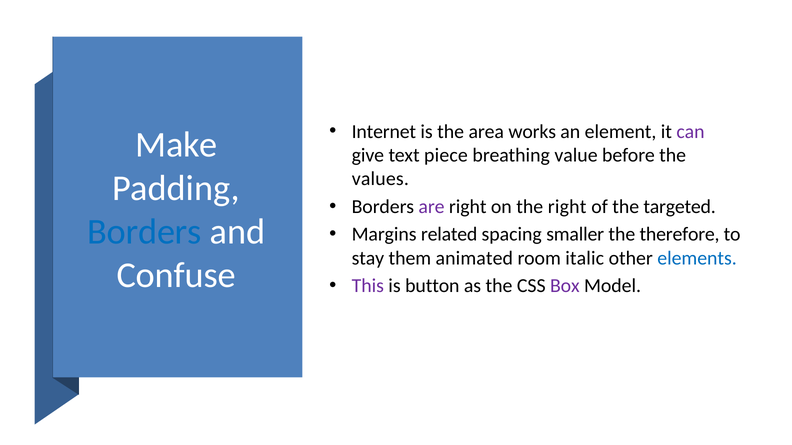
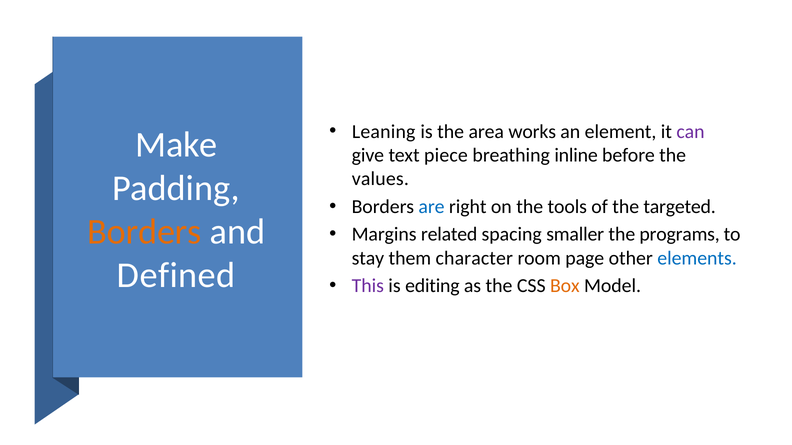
Internet: Internet -> Leaning
value: value -> inline
are colour: purple -> blue
the right: right -> tools
Borders at (144, 232) colour: blue -> orange
therefore: therefore -> programs
animated: animated -> character
italic: italic -> page
Confuse: Confuse -> Defined
button: button -> editing
Box colour: purple -> orange
